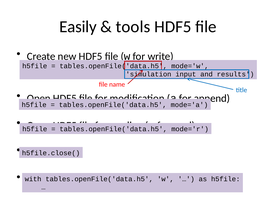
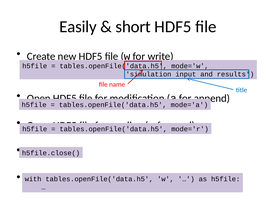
tools: tools -> short
